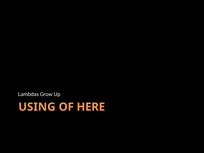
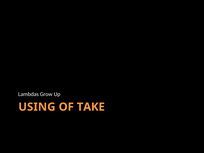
HERE: HERE -> TAKE
